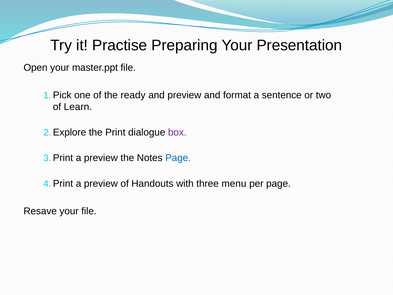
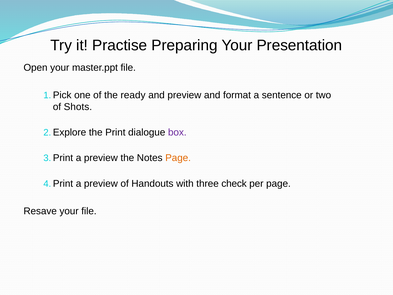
Learn: Learn -> Shots
Page at (178, 158) colour: blue -> orange
menu: menu -> check
